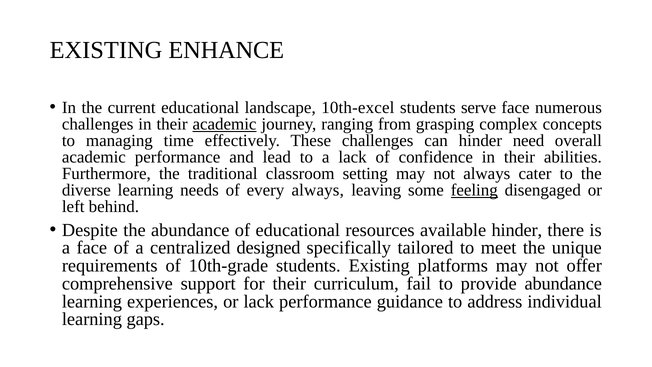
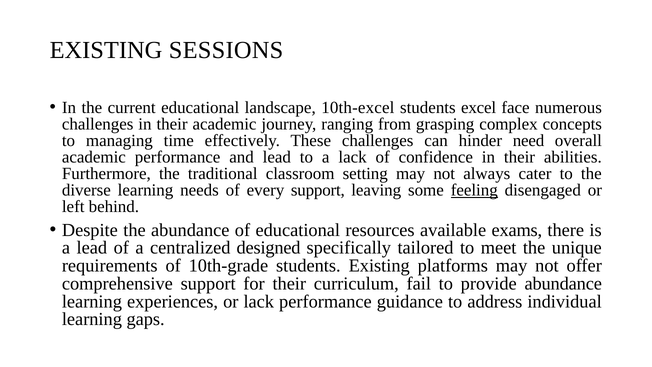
ENHANCE: ENHANCE -> SESSIONS
serve: serve -> excel
academic at (225, 124) underline: present -> none
every always: always -> support
available hinder: hinder -> exams
a face: face -> lead
